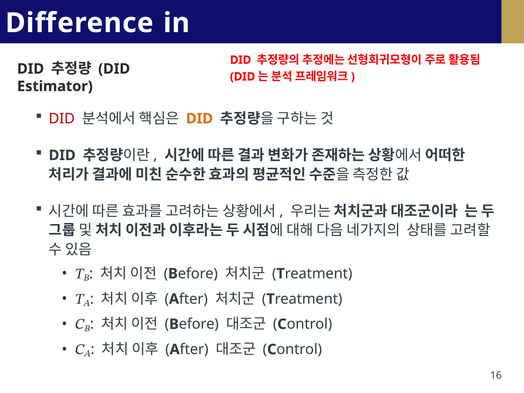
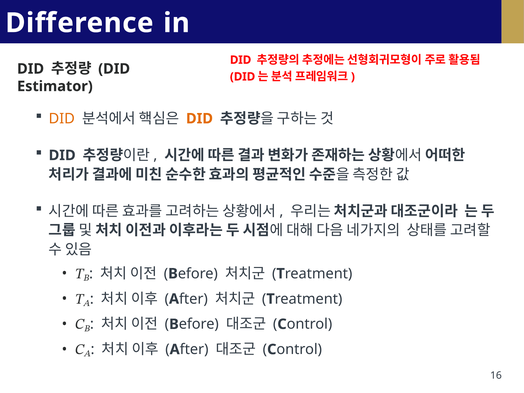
DID at (62, 119) colour: red -> orange
